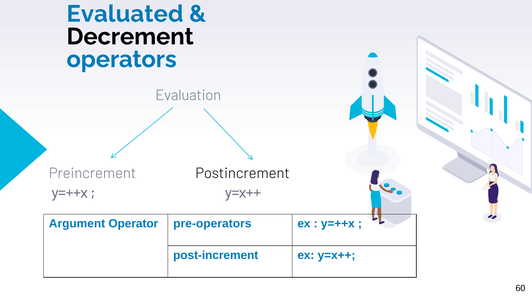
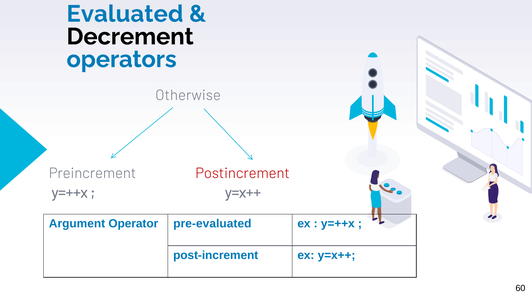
Evaluation: Evaluation -> Otherwise
Postincrement colour: black -> red
pre-operators: pre-operators -> pre-evaluated
